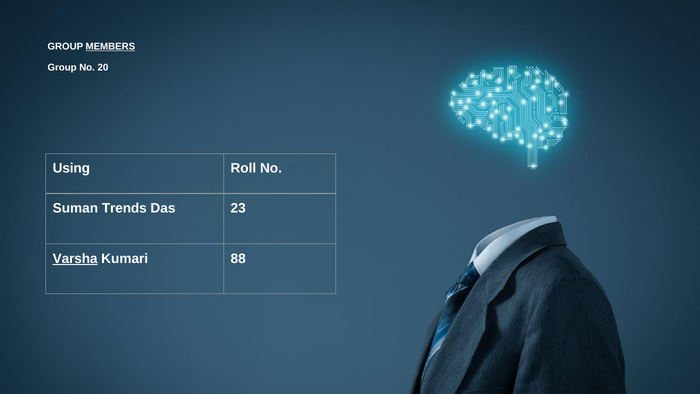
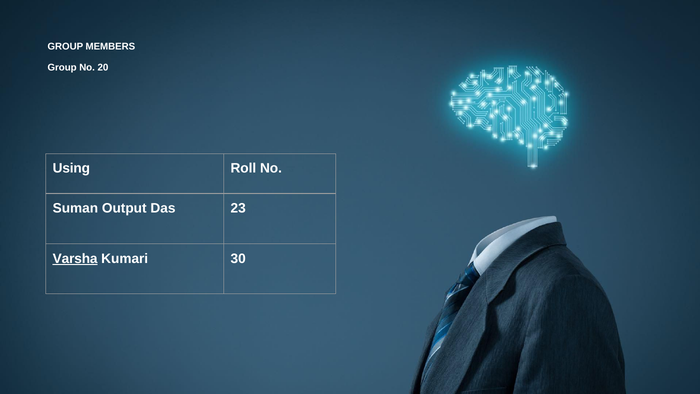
MEMBERS underline: present -> none
Trends: Trends -> Output
88: 88 -> 30
